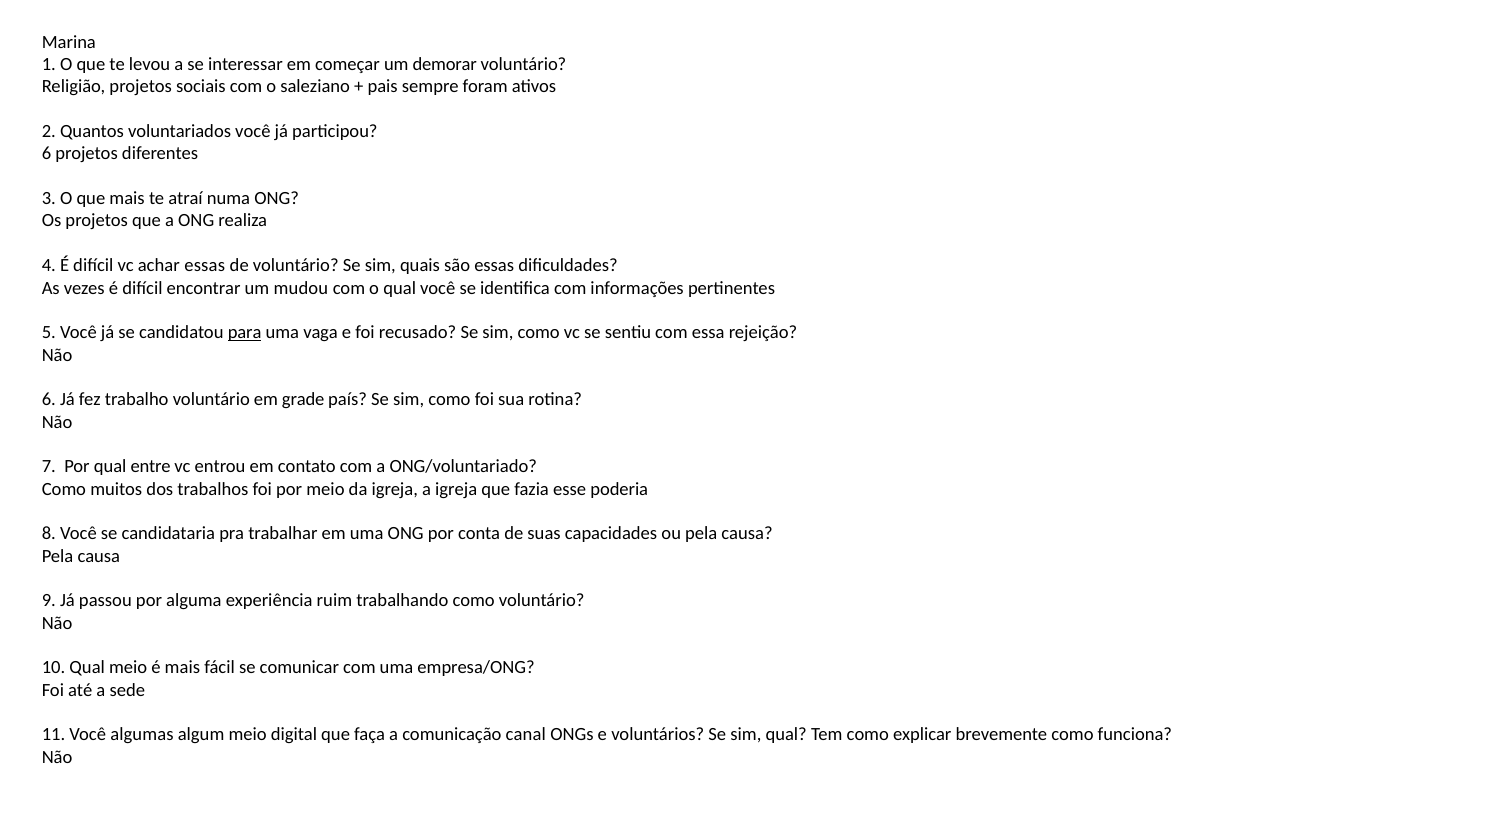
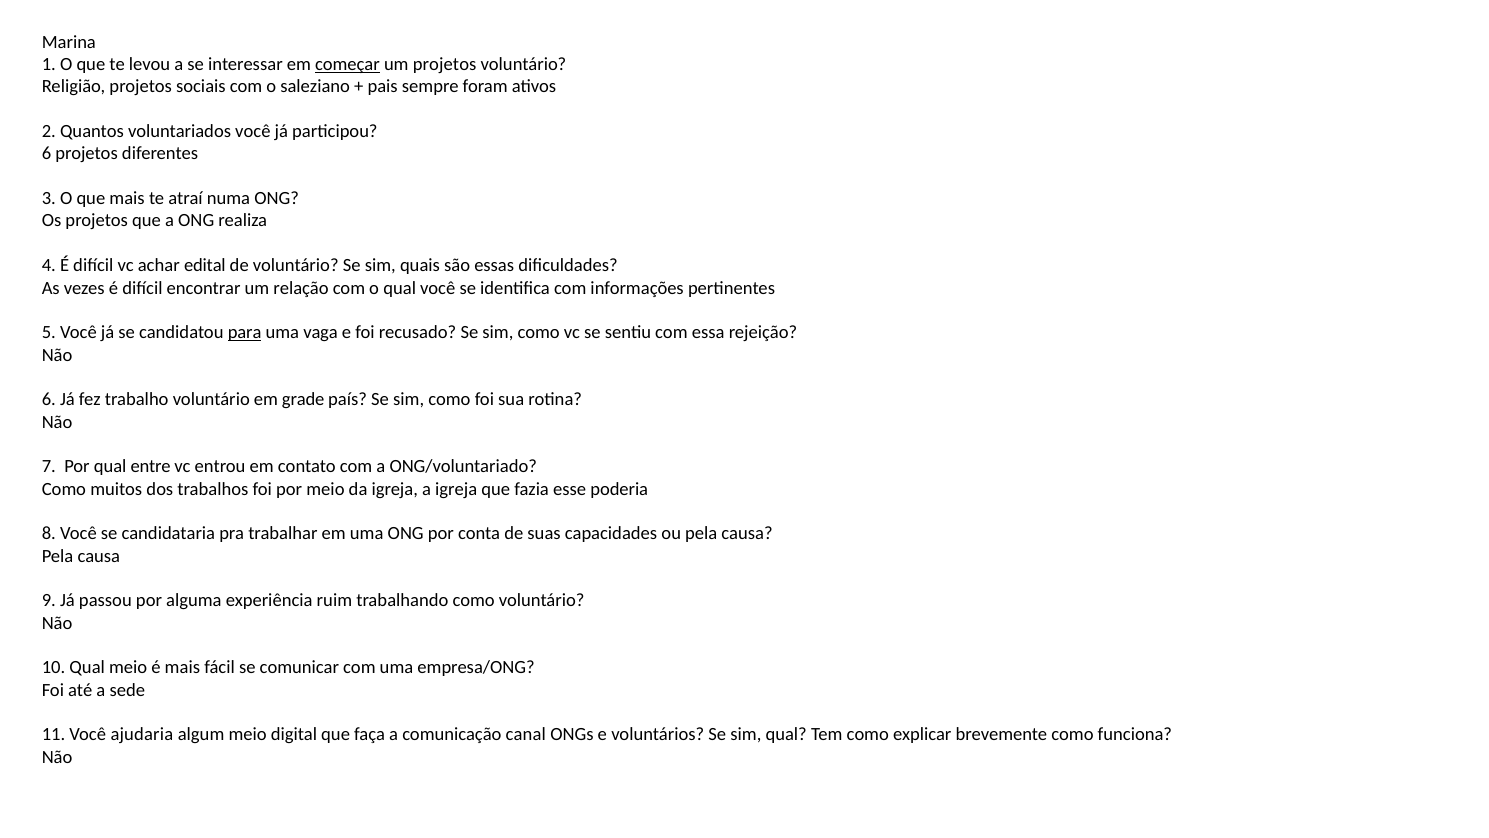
começar underline: none -> present
um demorar: demorar -> projetos
achar essas: essas -> edital
mudou: mudou -> relação
algumas: algumas -> ajudaria
